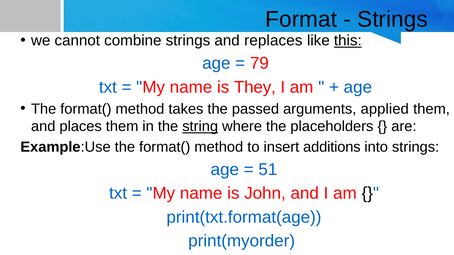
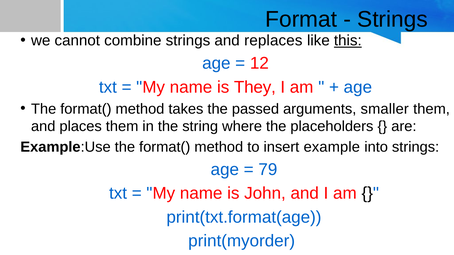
79: 79 -> 12
applied: applied -> smaller
string underline: present -> none
additions: additions -> example
51: 51 -> 79
